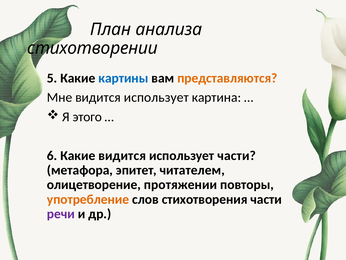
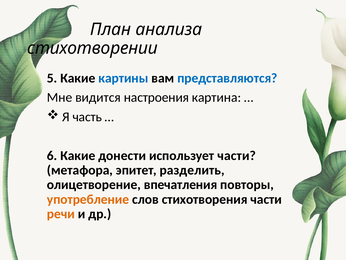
представляются colour: orange -> blue
Мне видится использует: использует -> настроения
этого: этого -> часть
Какие видится: видится -> донести
читателем: читателем -> разделить
протяжении: протяжении -> впечатления
речи colour: purple -> orange
